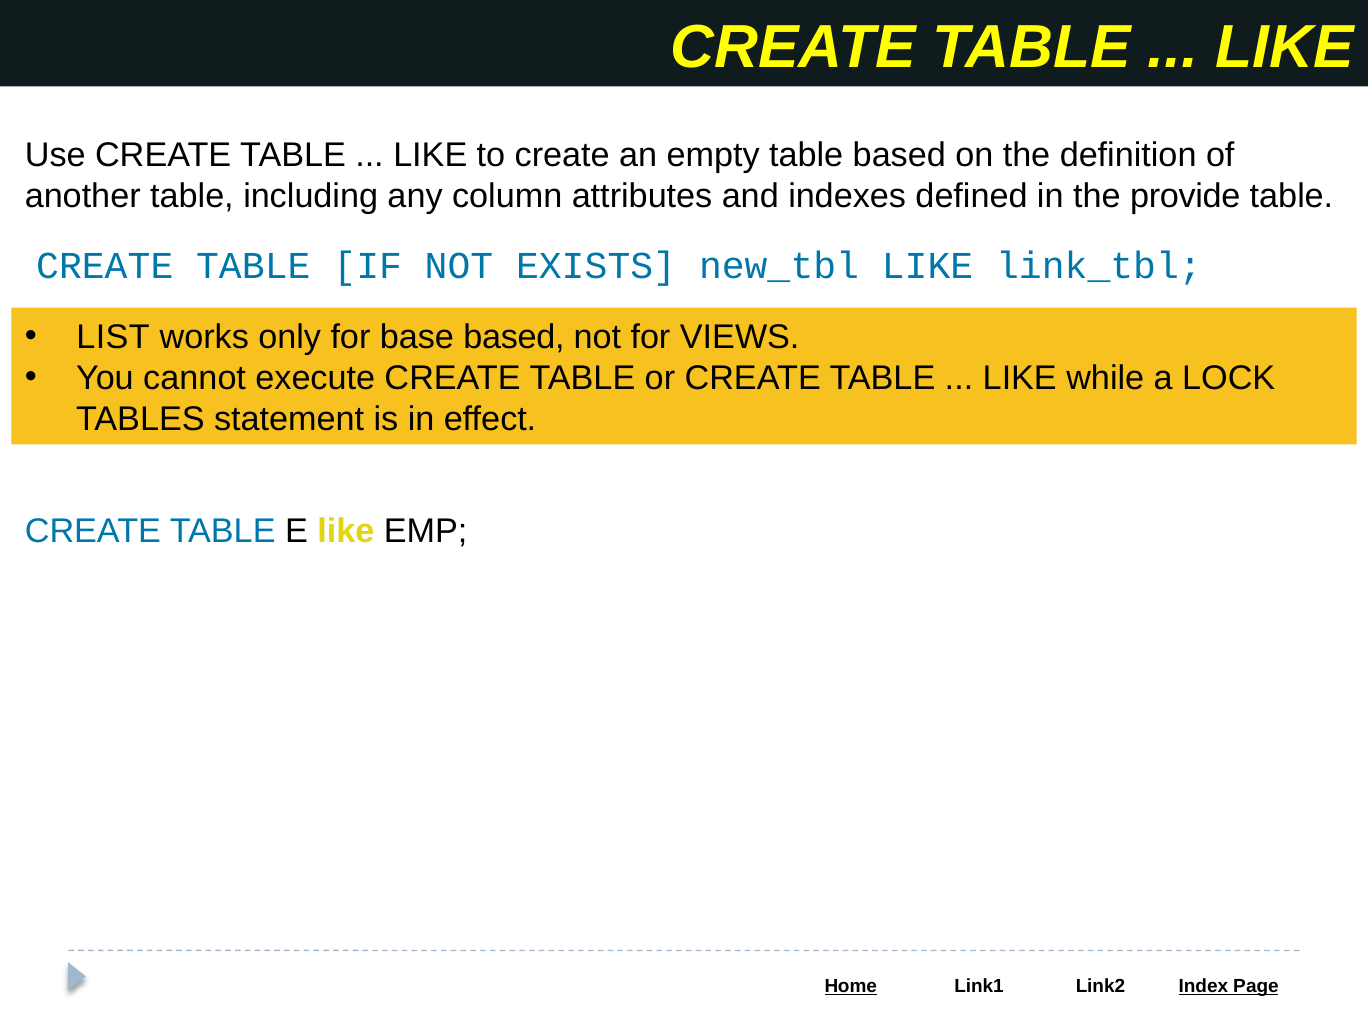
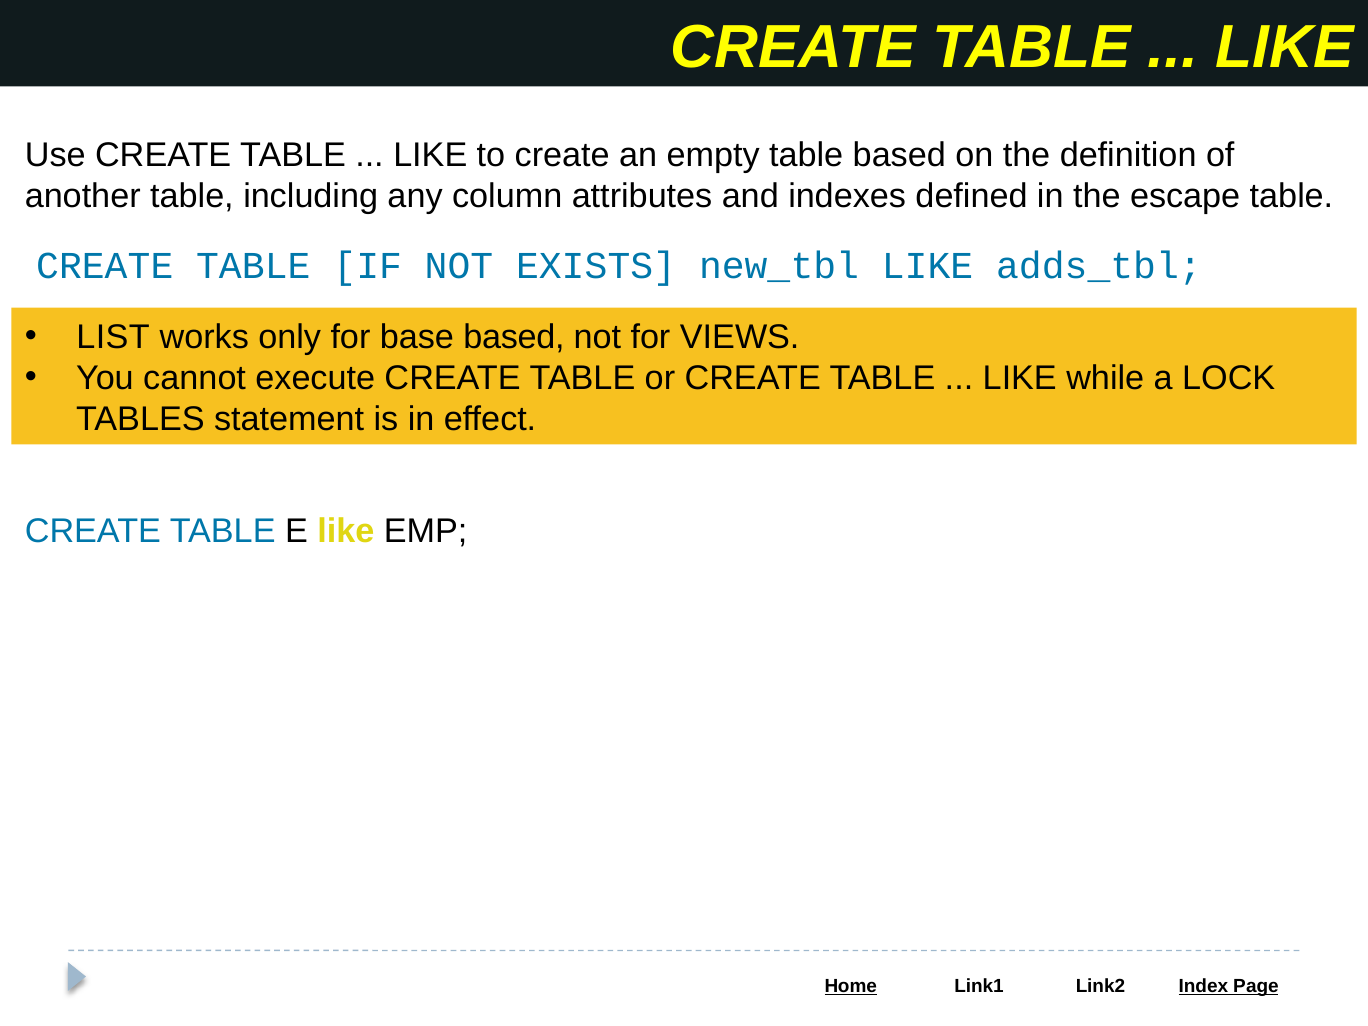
provide: provide -> escape
link_tbl: link_tbl -> adds_tbl
